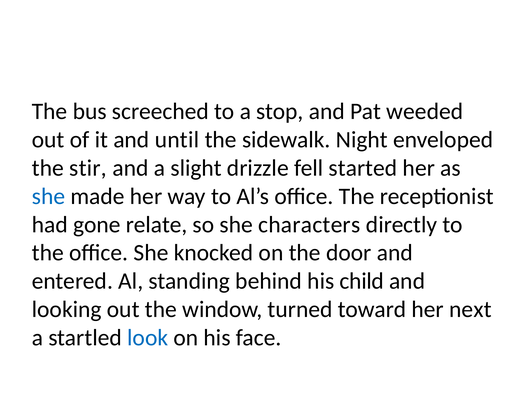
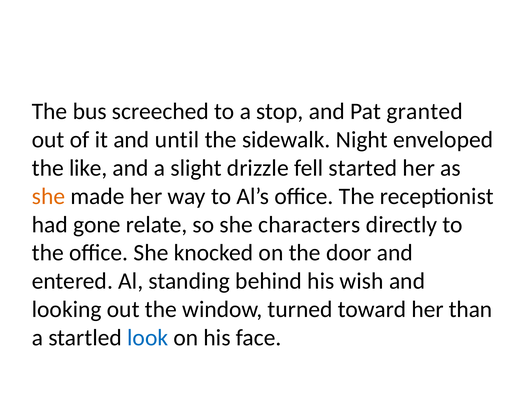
weeded: weeded -> granted
stir: stir -> like
she at (48, 196) colour: blue -> orange
child: child -> wish
next: next -> than
